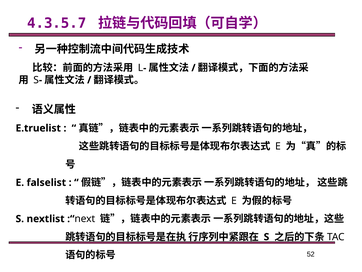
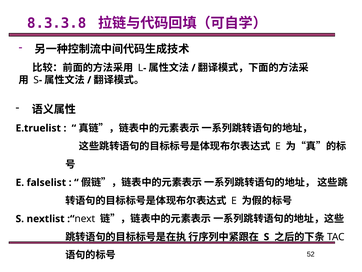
4.3.5.7: 4.3.5.7 -> 8.3.3.8
